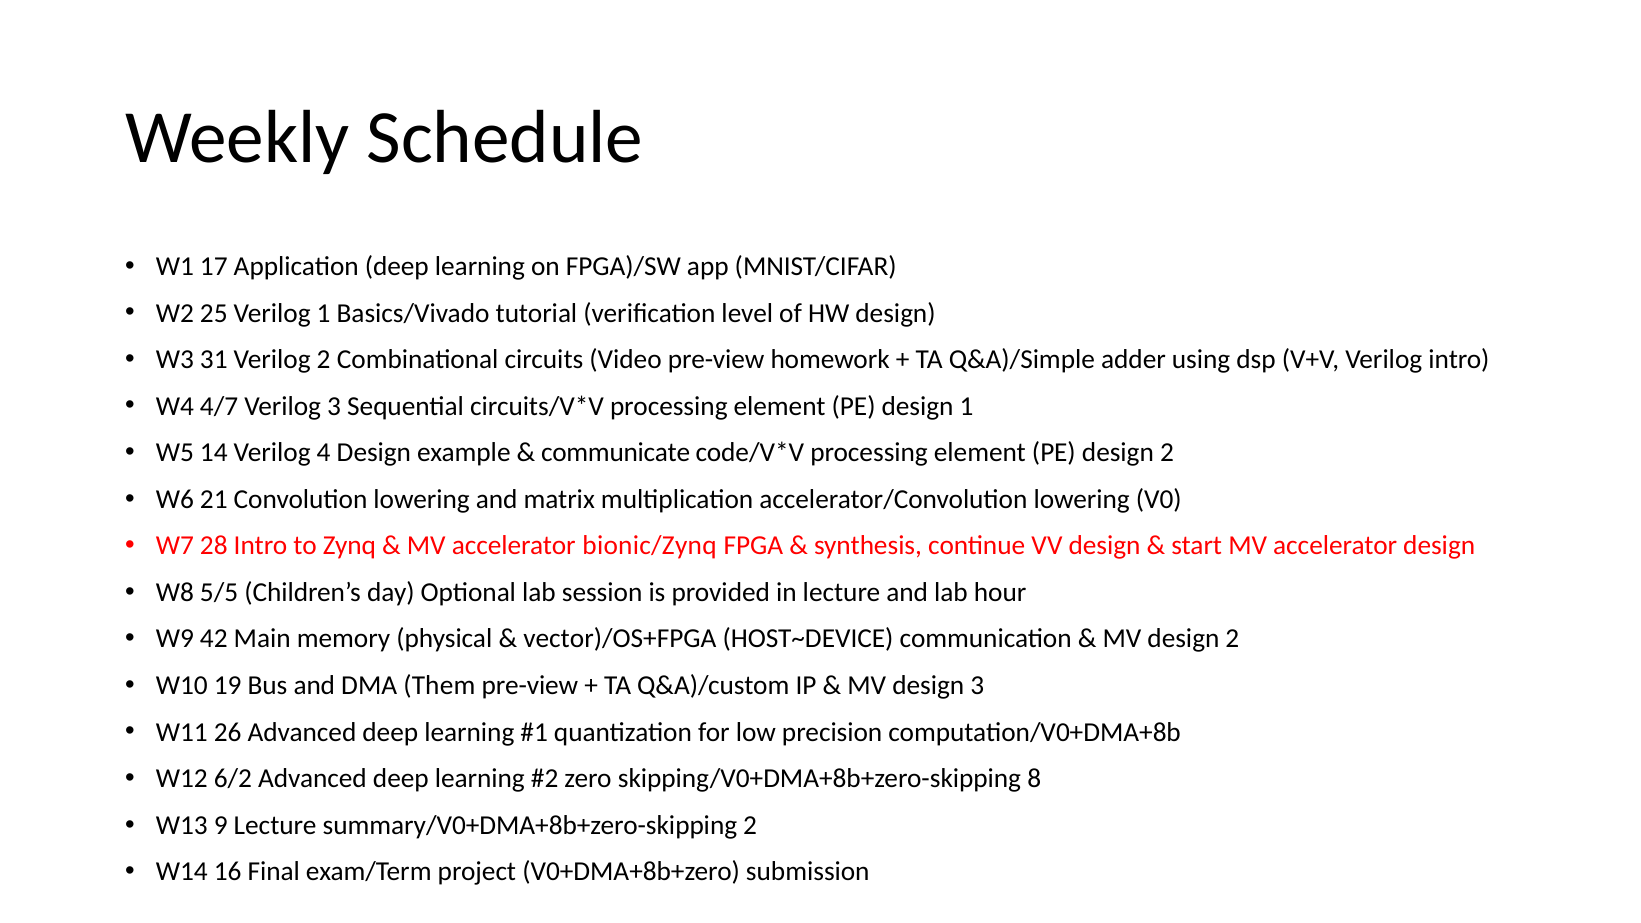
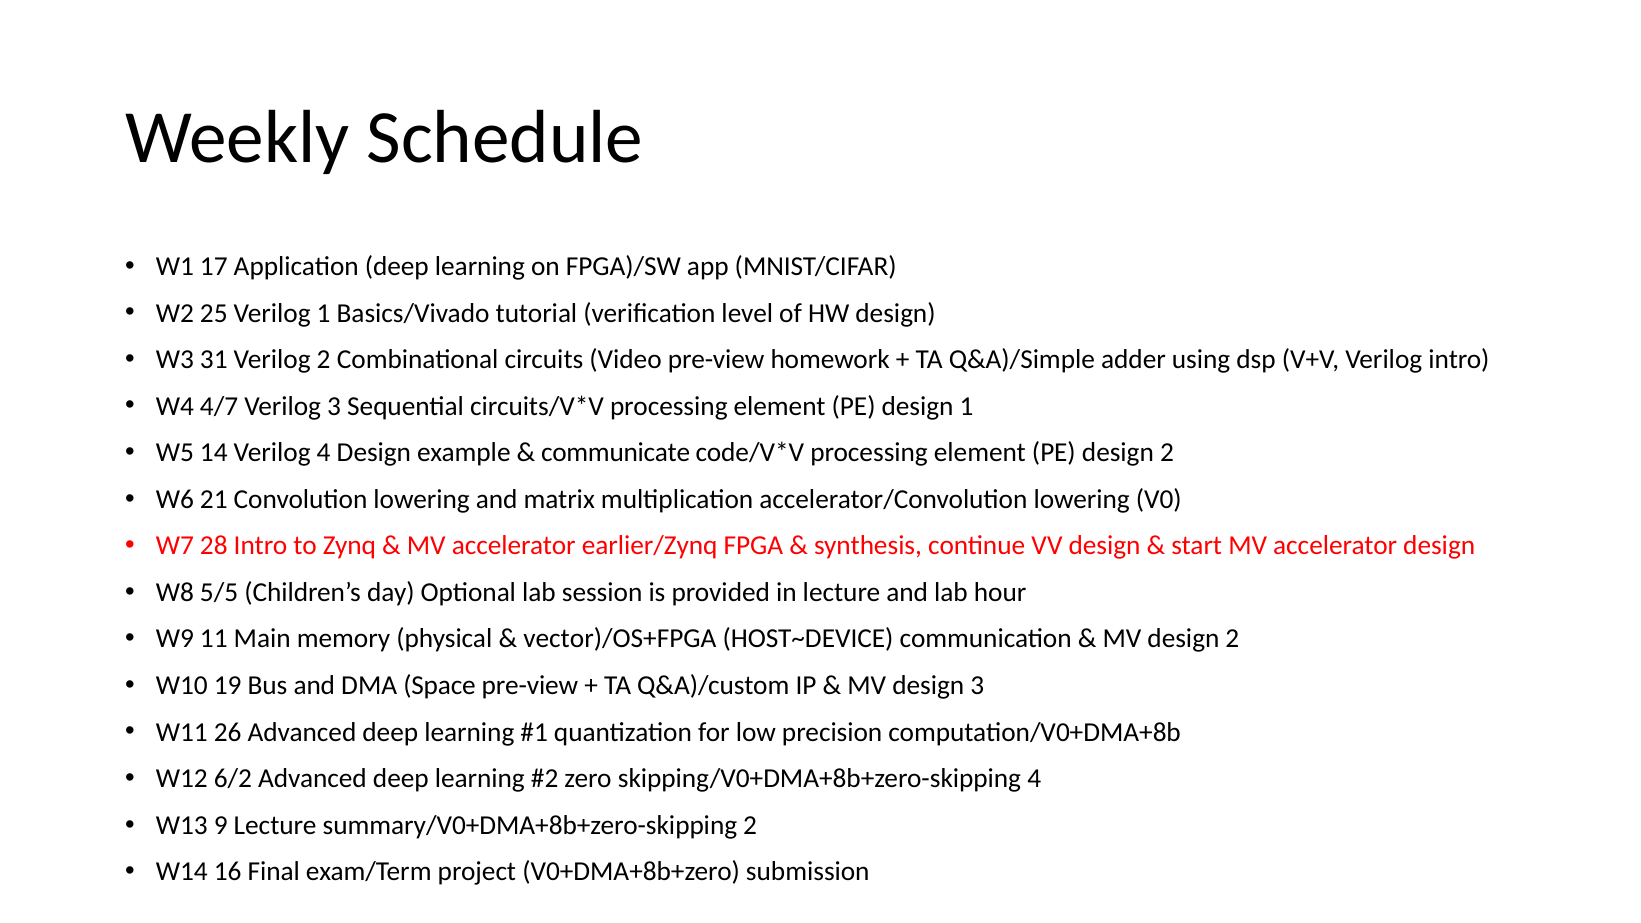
bionic/Zynq: bionic/Zynq -> earlier/Zynq
42: 42 -> 11
Them: Them -> Space
skipping/V0+DMA+8b+zero-skipping 8: 8 -> 4
